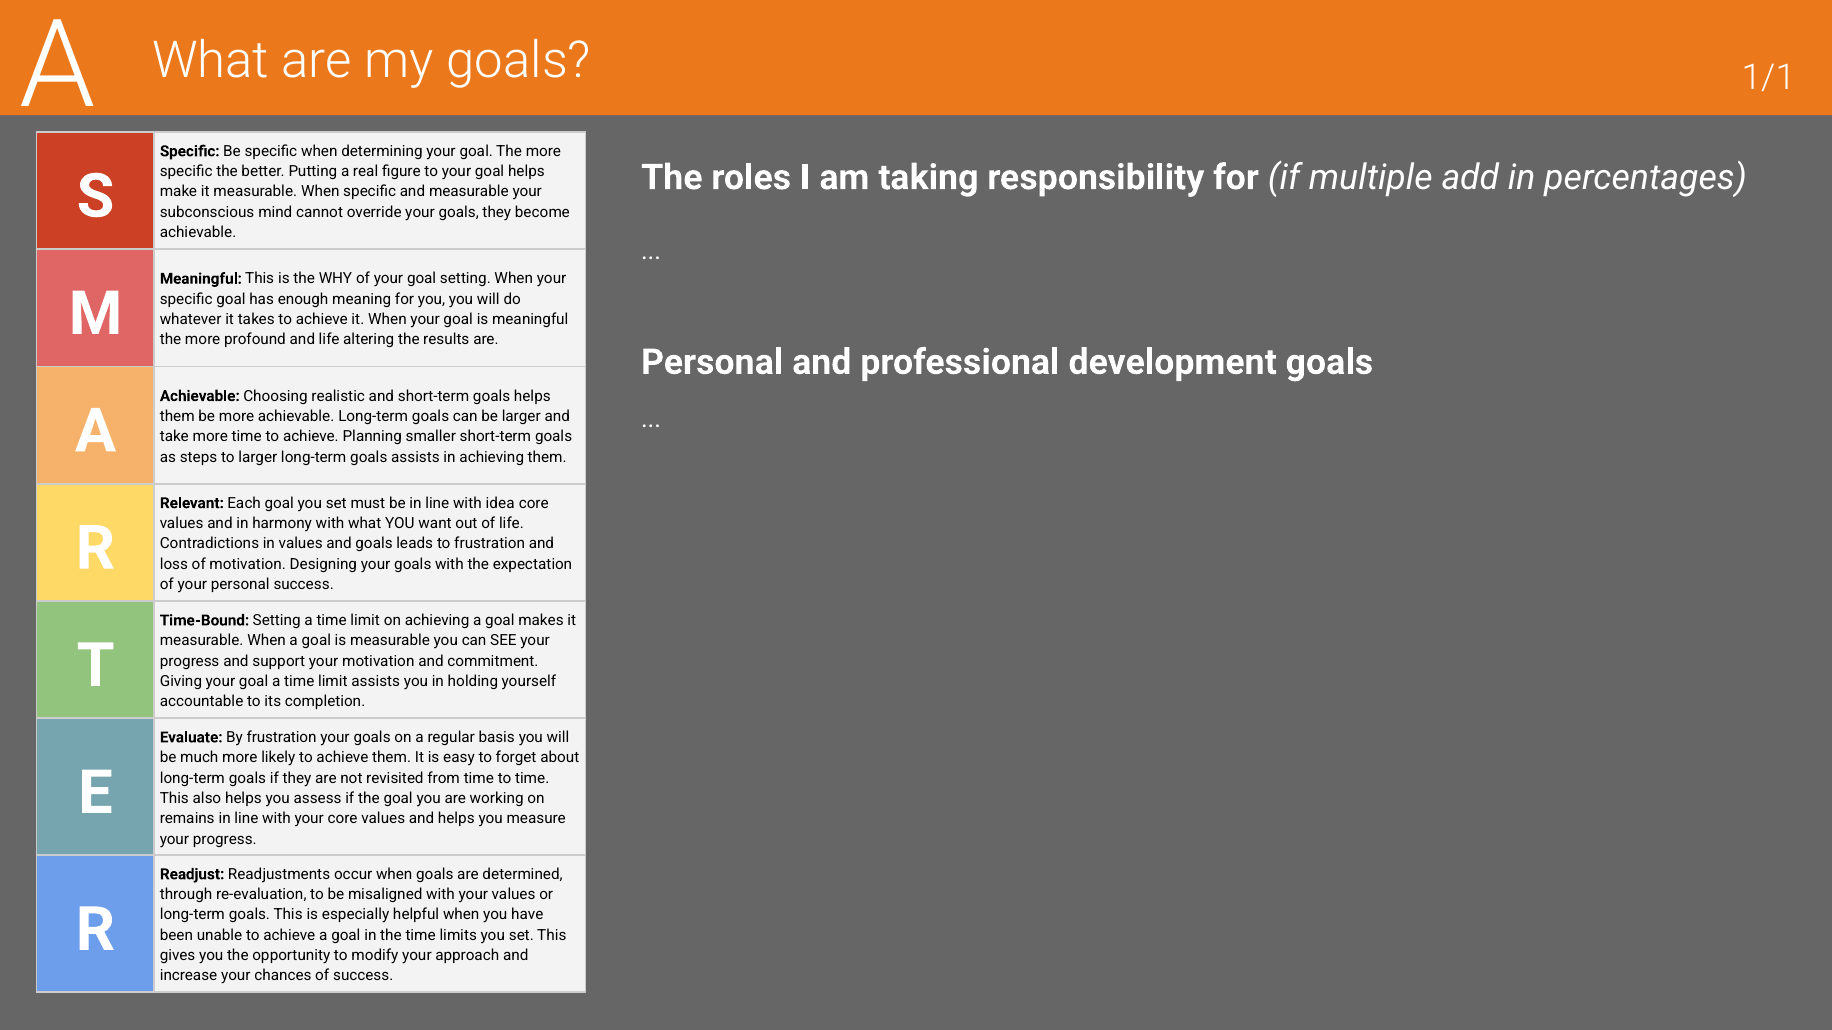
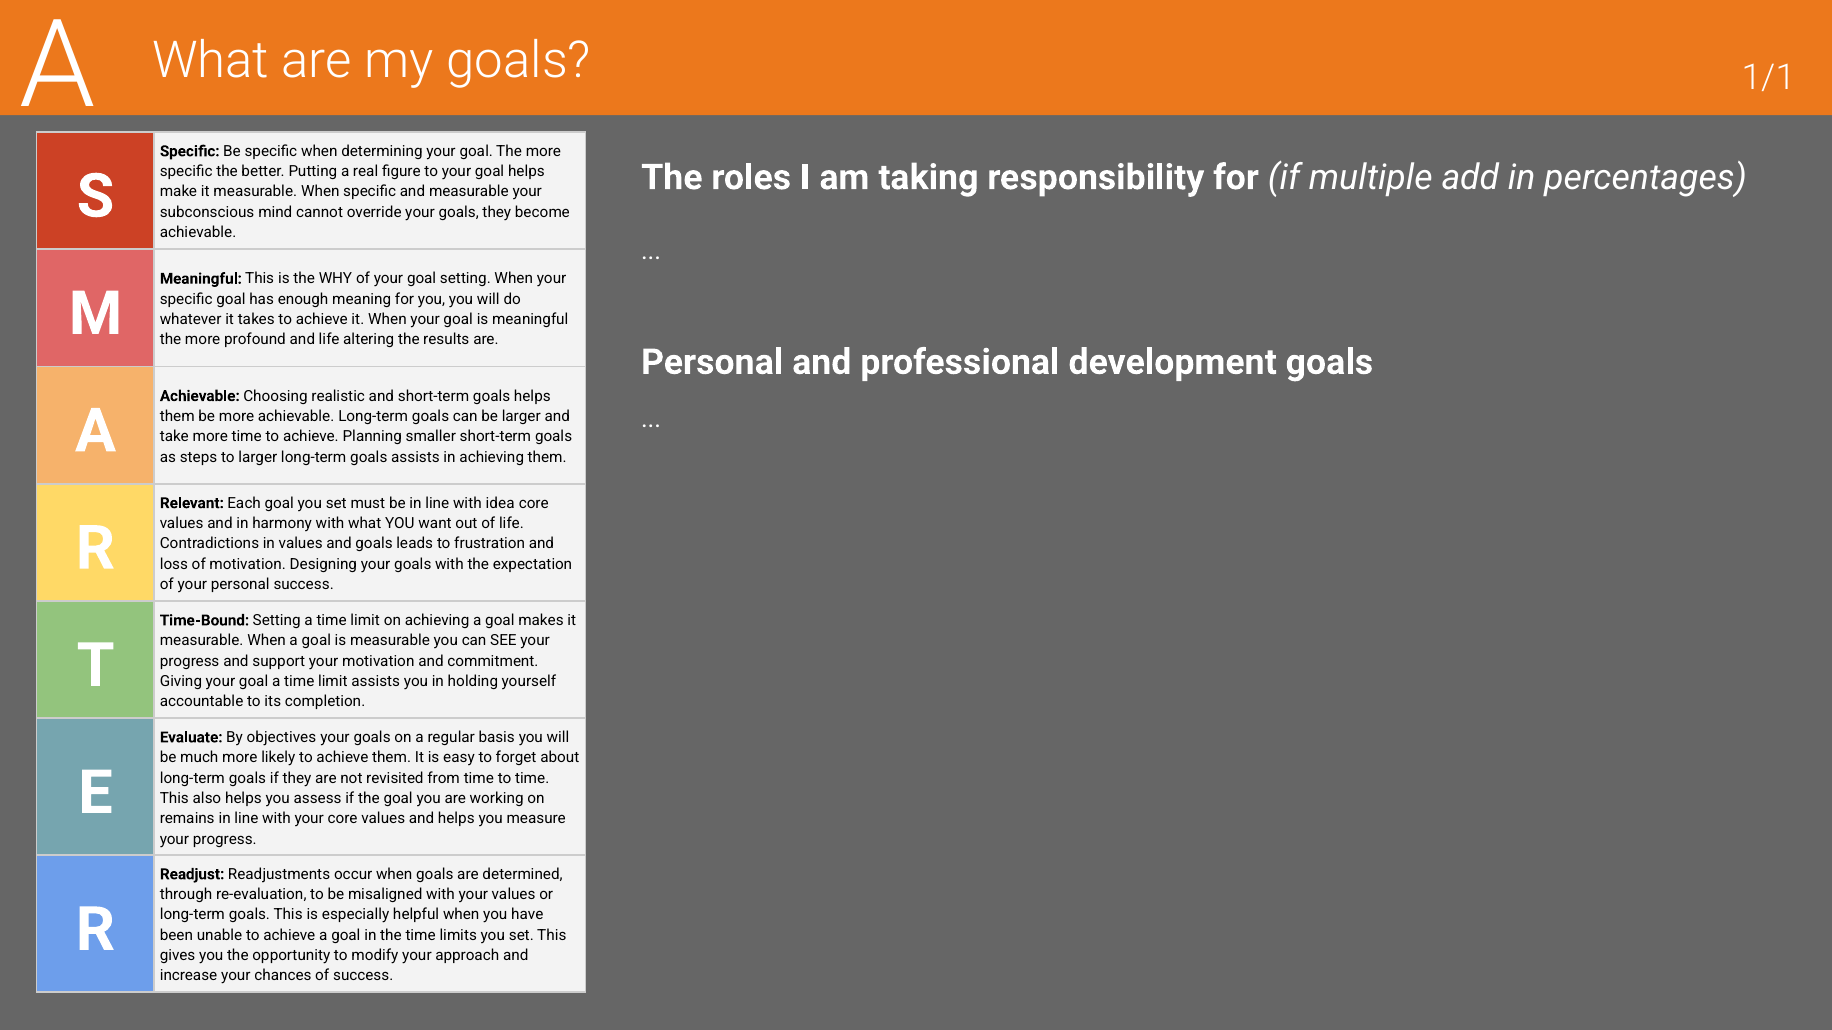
By frustration: frustration -> objectives
